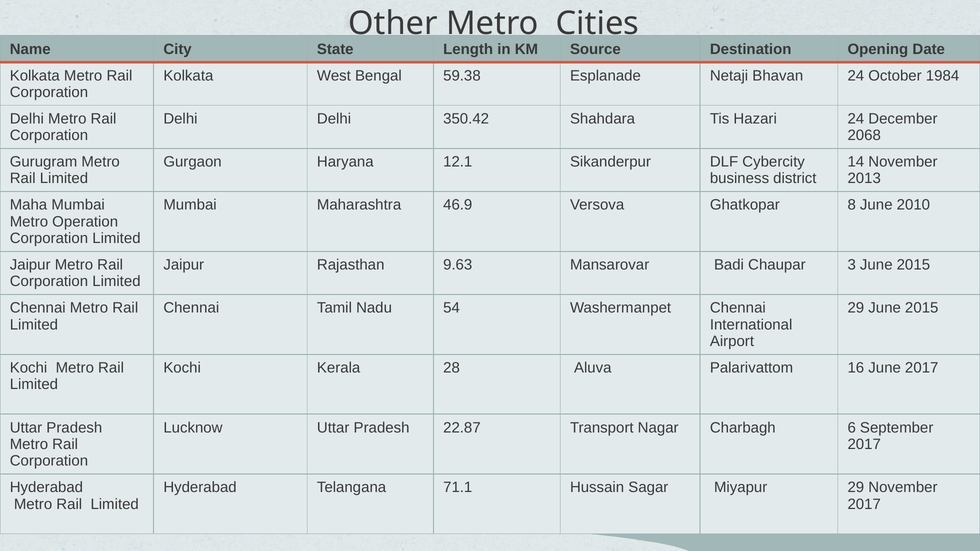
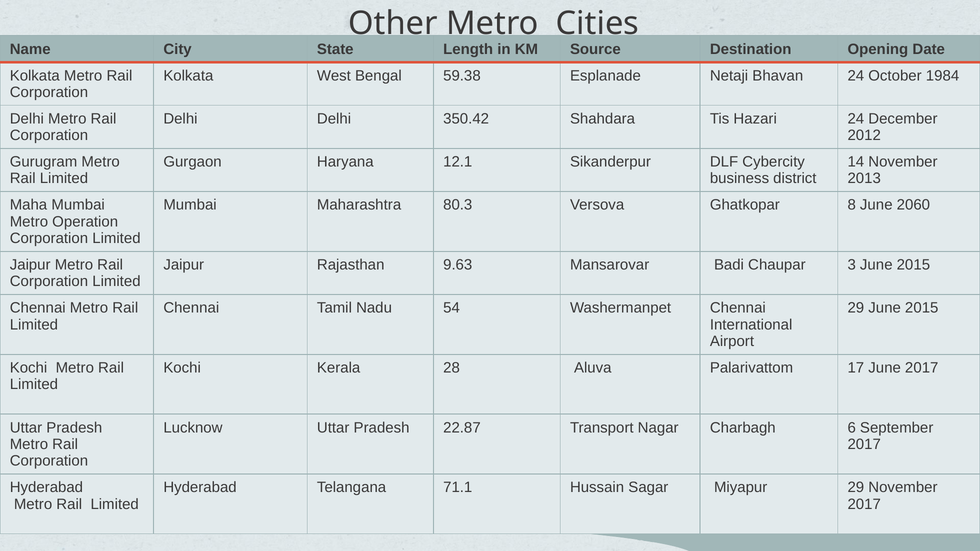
2068: 2068 -> 2012
46.9: 46.9 -> 80.3
2010: 2010 -> 2060
16: 16 -> 17
